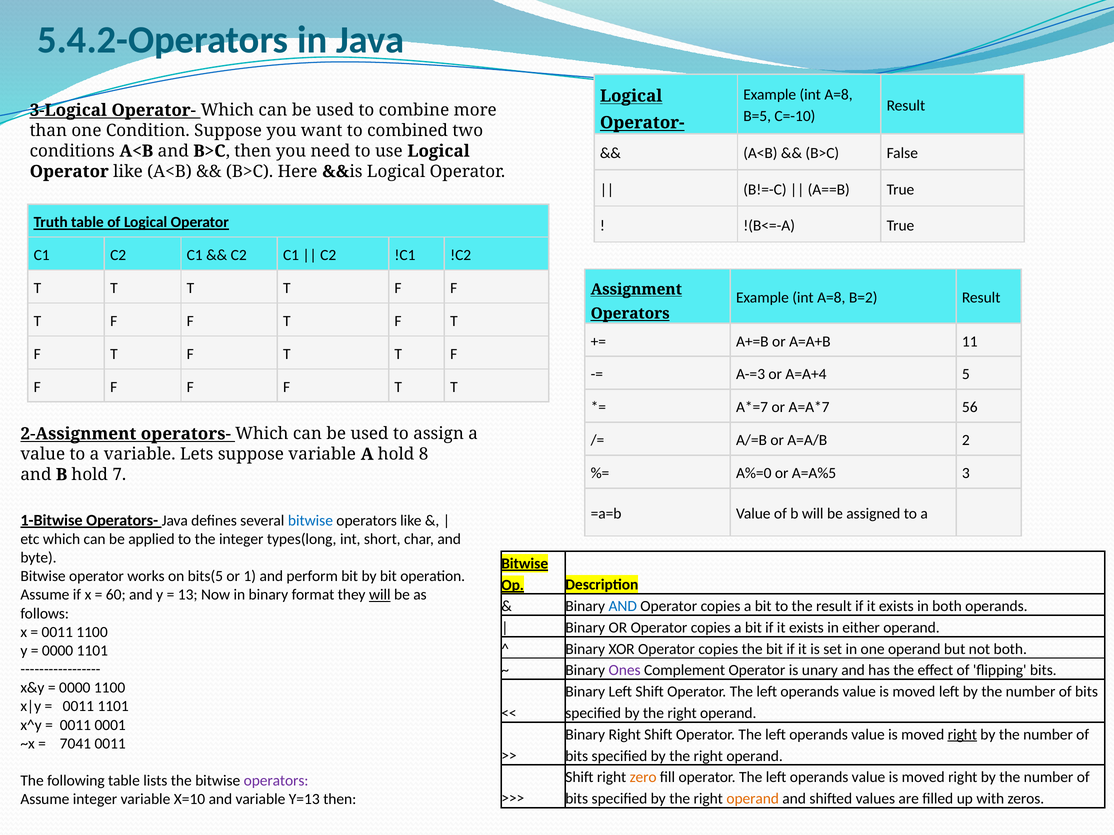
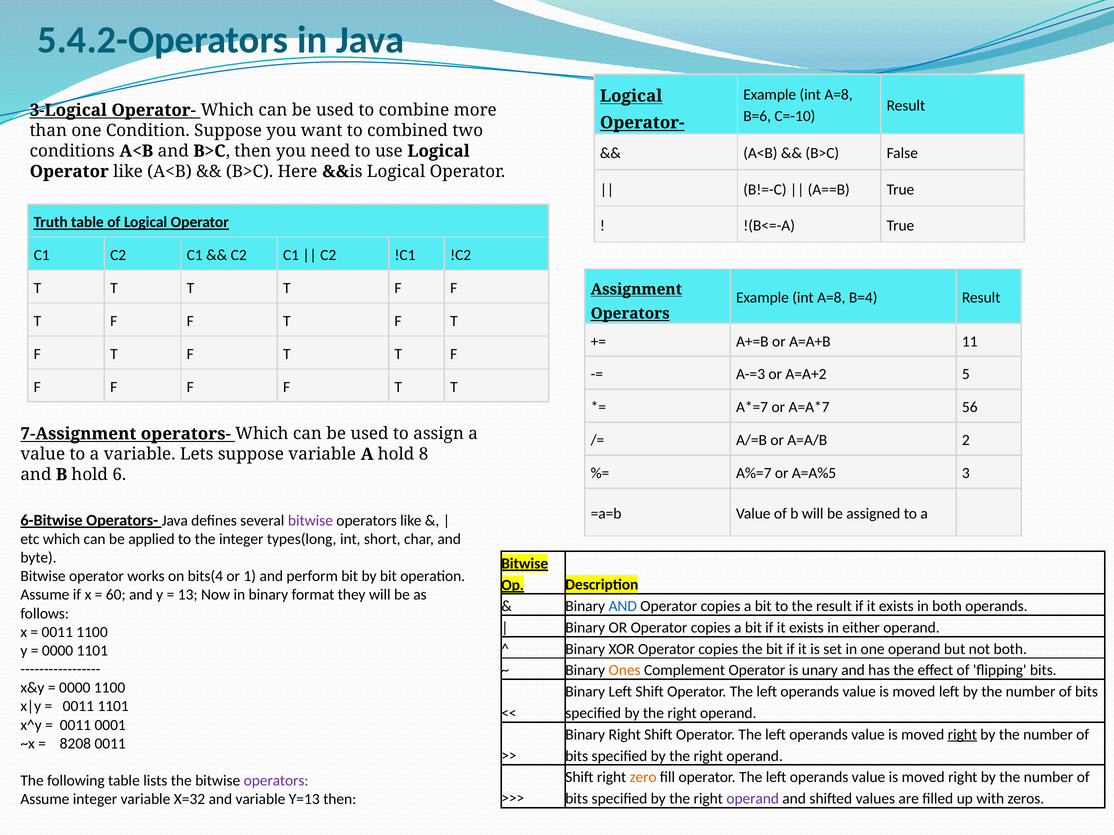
B=5: B=5 -> B=6
B=2: B=2 -> B=4
A=A+4: A=A+4 -> A=A+2
2-Assignment: 2-Assignment -> 7-Assignment
A%=0: A%=0 -> A%=7
7: 7 -> 6
1-Bitwise: 1-Bitwise -> 6-Bitwise
bitwise at (310, 521) colour: blue -> purple
bits(5: bits(5 -> bits(4
will at (380, 595) underline: present -> none
Ones colour: purple -> orange
7041: 7041 -> 8208
operand at (753, 799) colour: orange -> purple
X=10: X=10 -> X=32
